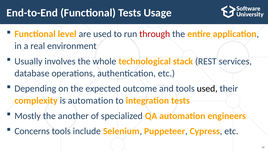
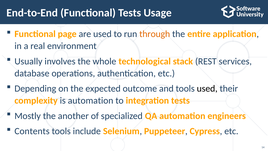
level: level -> page
through colour: red -> orange
Concerns: Concerns -> Contents
